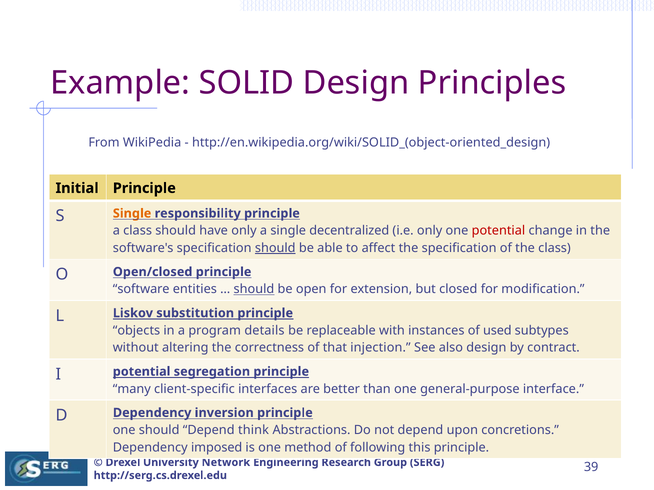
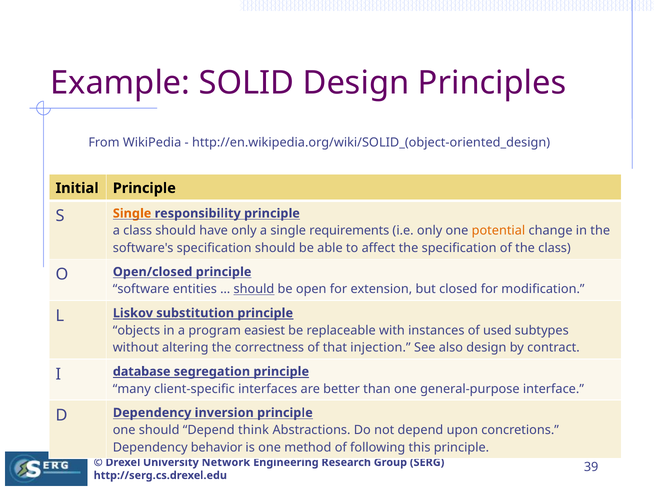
decentralized: decentralized -> requirements
potential at (498, 231) colour: red -> orange
should at (275, 248) underline: present -> none
details: details -> easiest
I potential: potential -> database
imposed: imposed -> behavior
